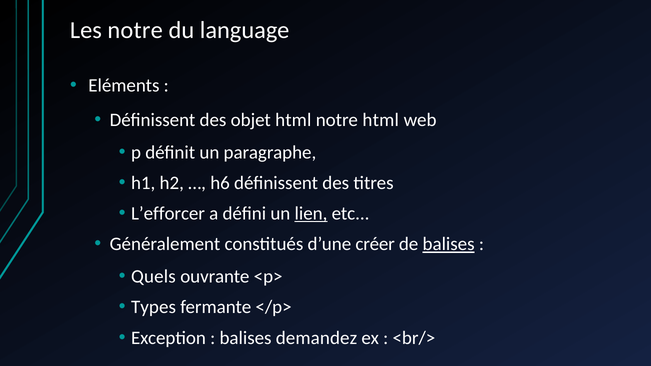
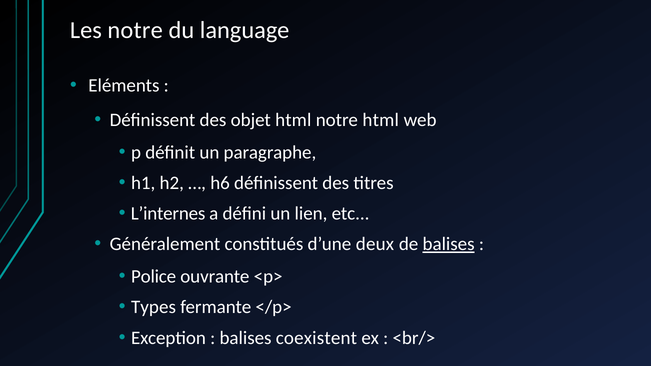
L’efforcer: L’efforcer -> L’internes
lien underline: present -> none
créer: créer -> deux
Quels: Quels -> Police
demandez: demandez -> coexistent
